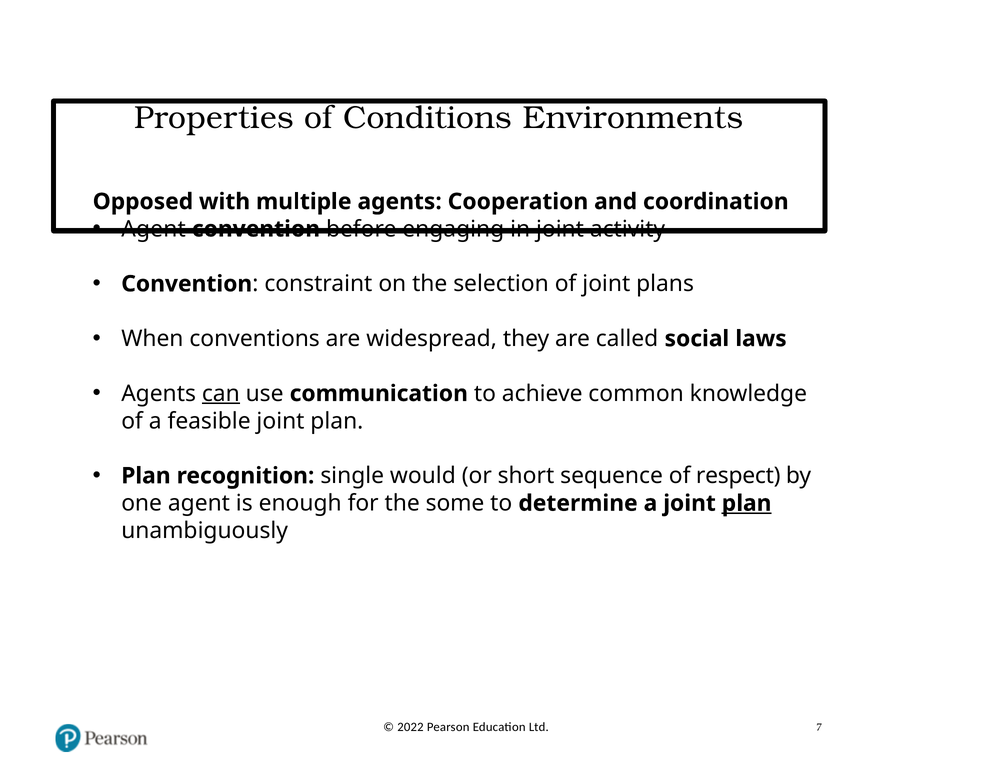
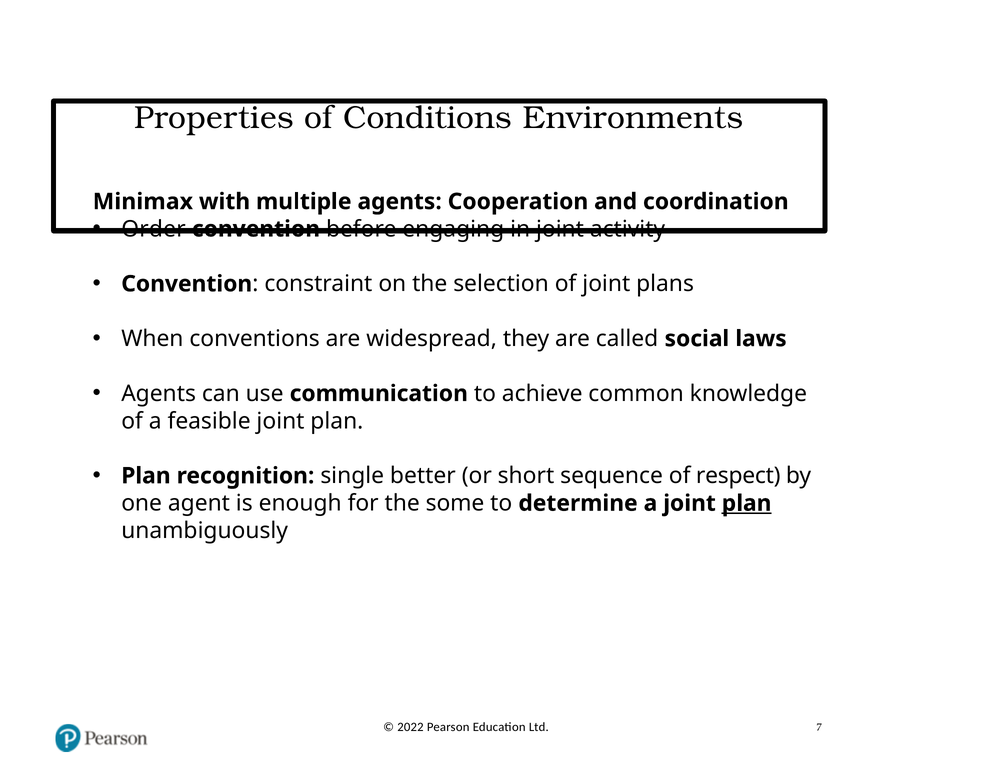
Opposed: Opposed -> Minimax
Agent at (154, 229): Agent -> Order
can underline: present -> none
would: would -> better
